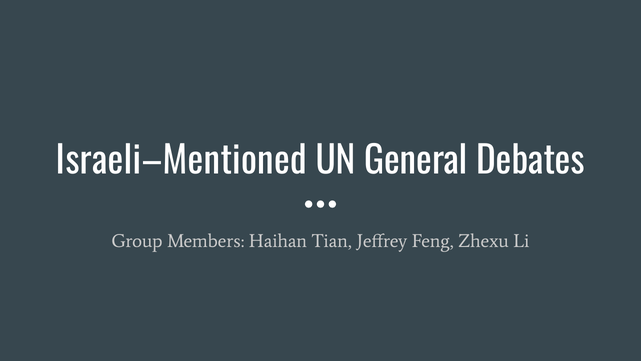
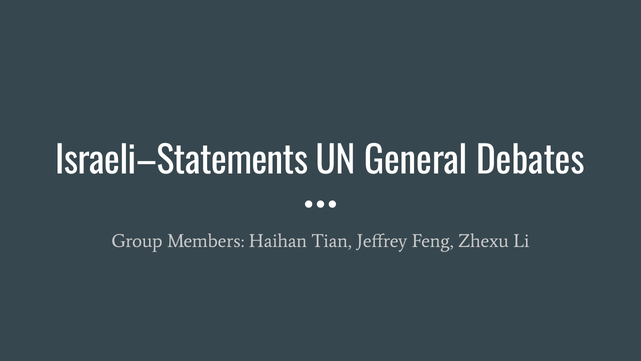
Israeli–Mentioned: Israeli–Mentioned -> Israeli–Statements
